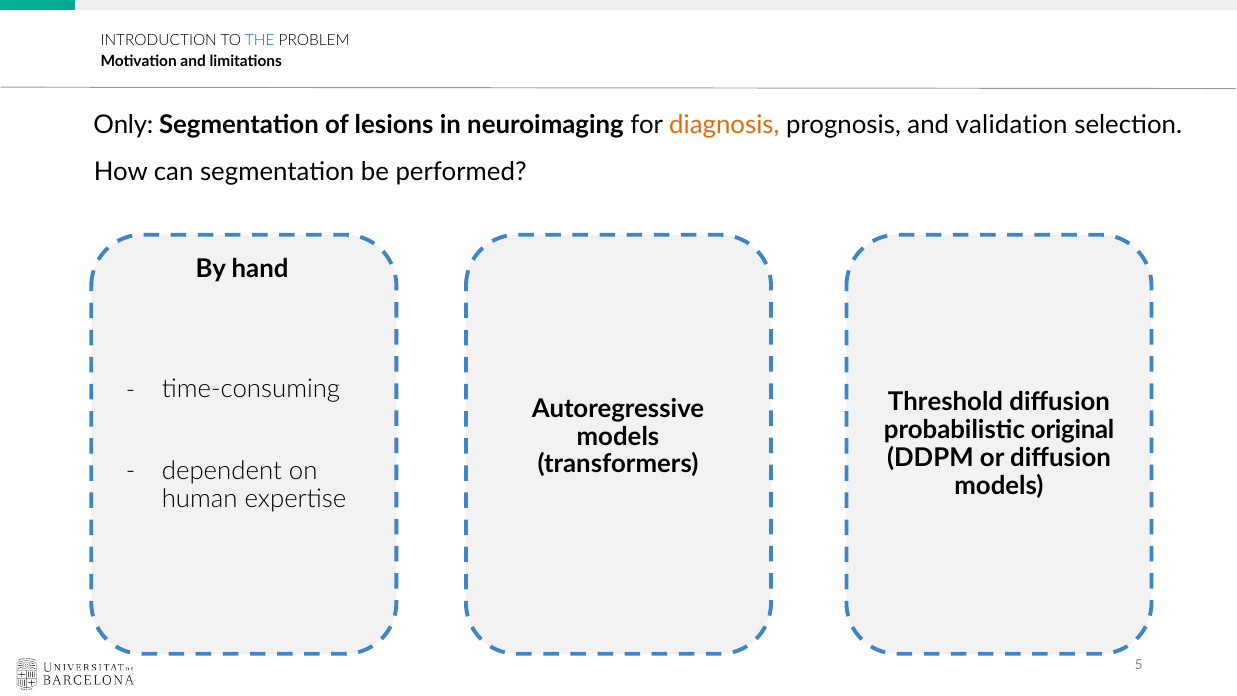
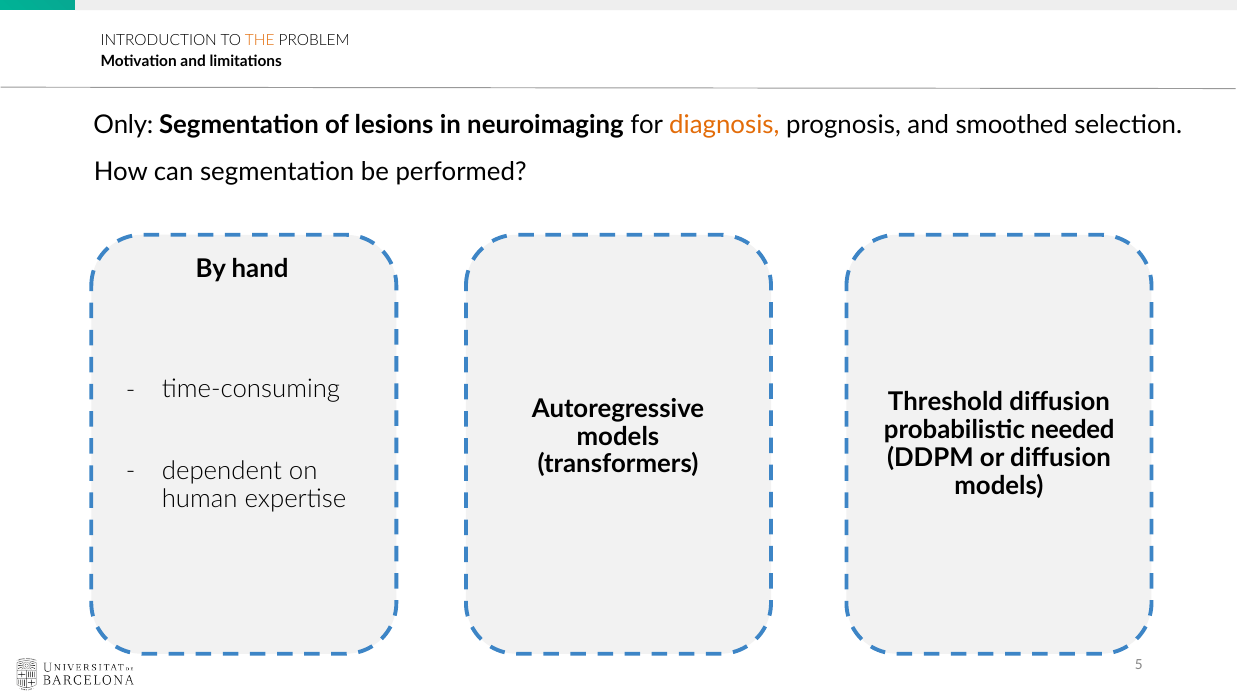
THE colour: blue -> orange
validation: validation -> smoothed
original: original -> needed
